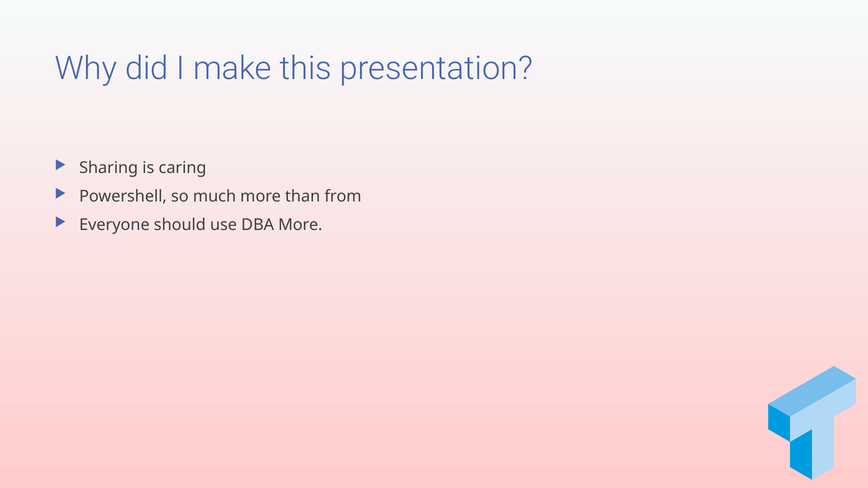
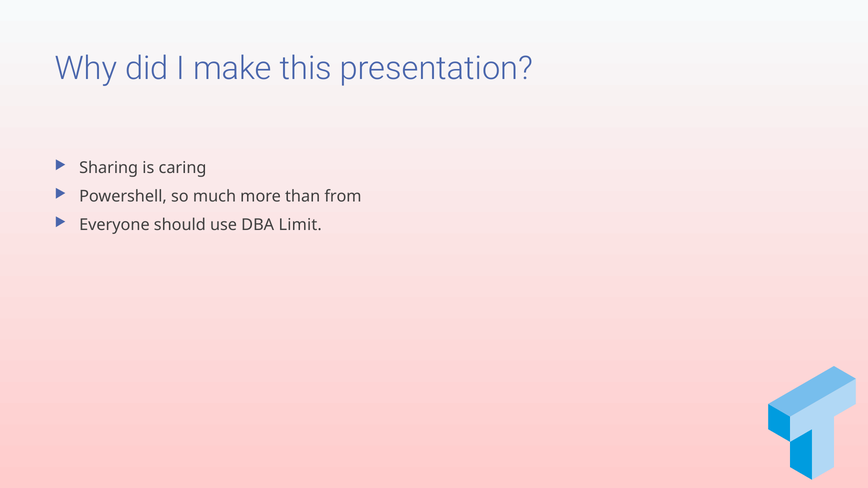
DBA More: More -> Limit
